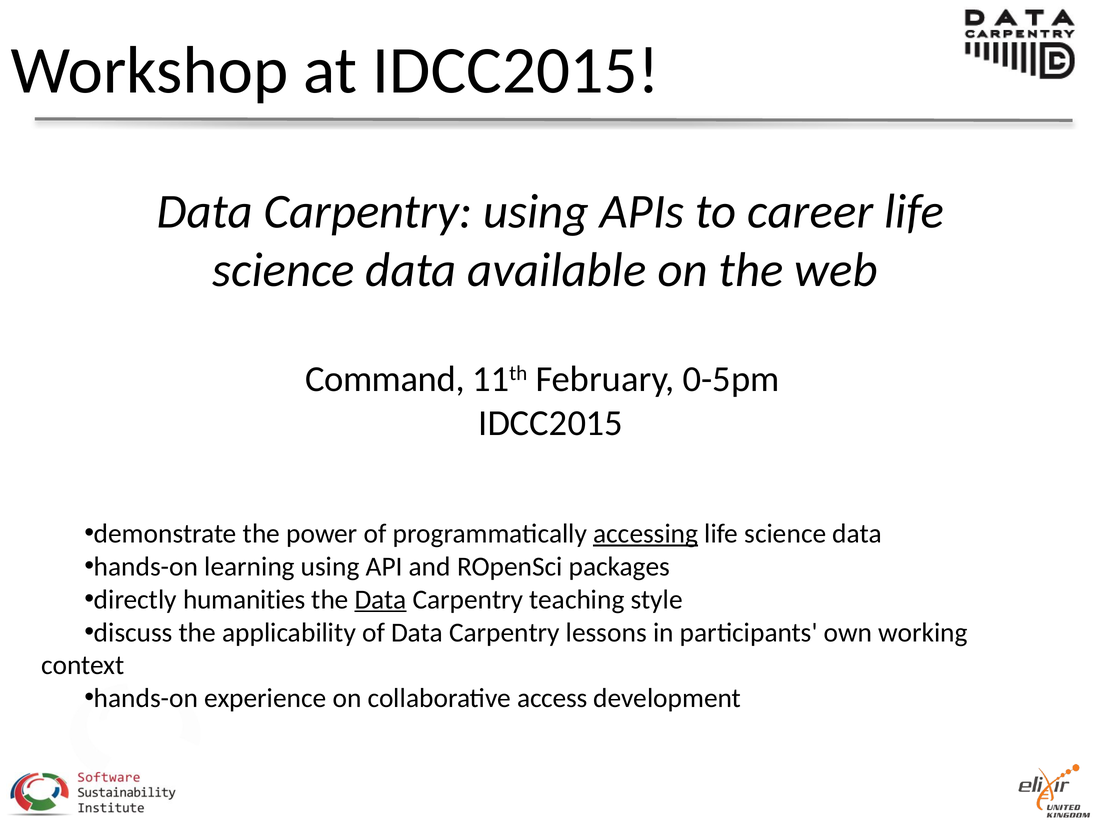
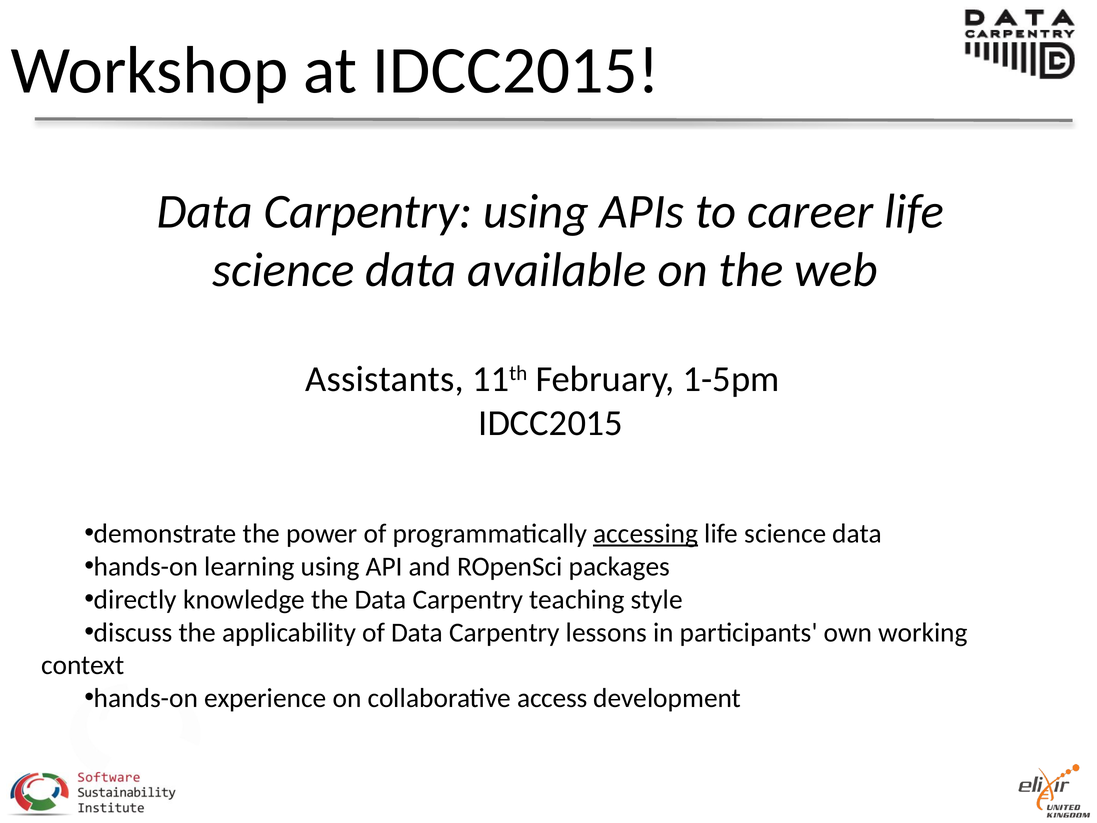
Command: Command -> Assistants
0-5pm: 0-5pm -> 1-5pm
humanities: humanities -> knowledge
Data at (381, 599) underline: present -> none
